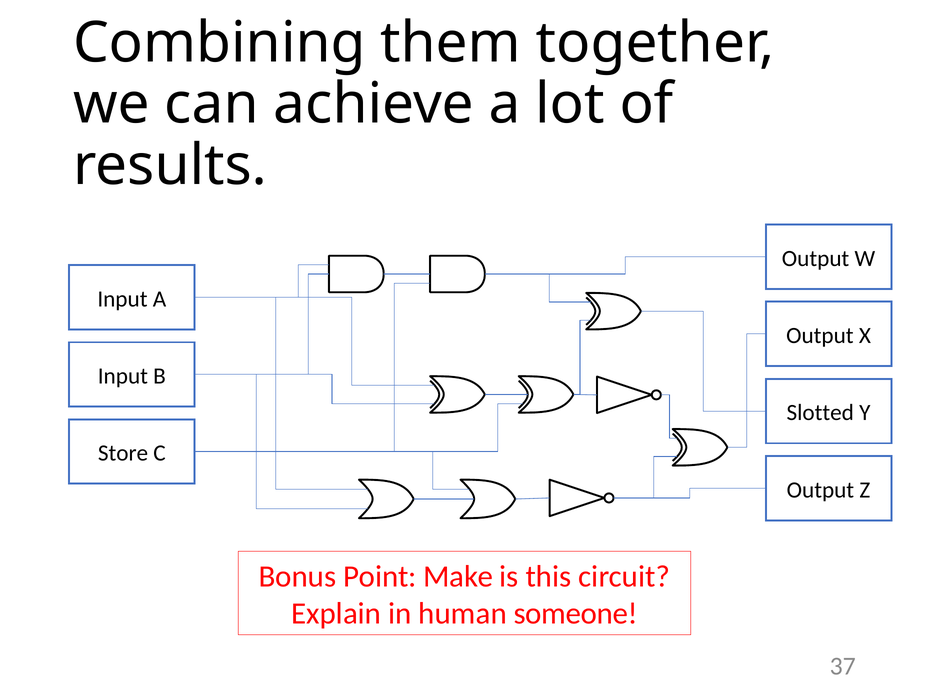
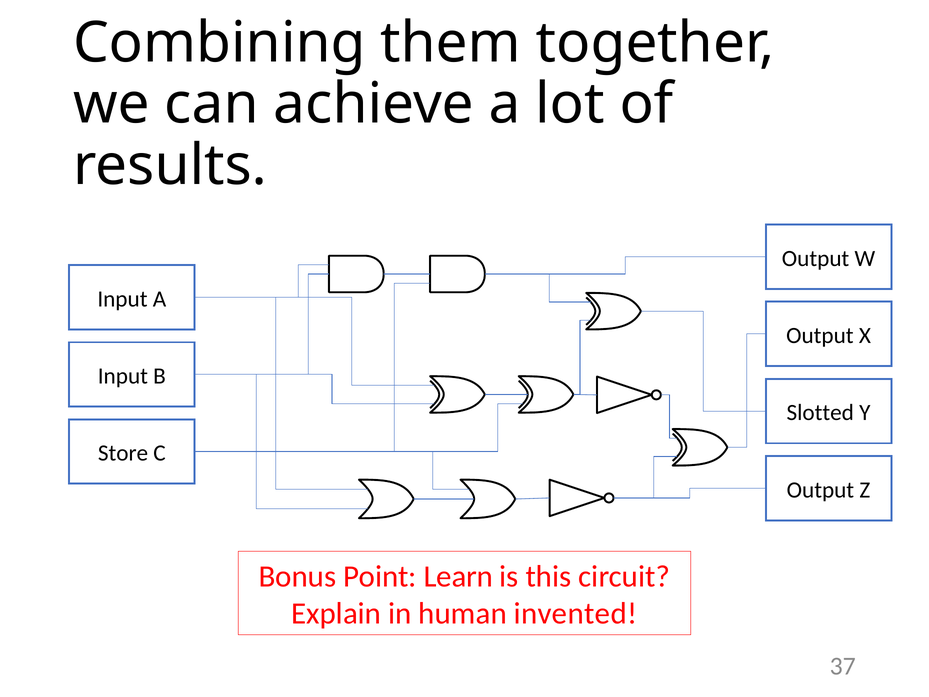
Make: Make -> Learn
someone: someone -> invented
